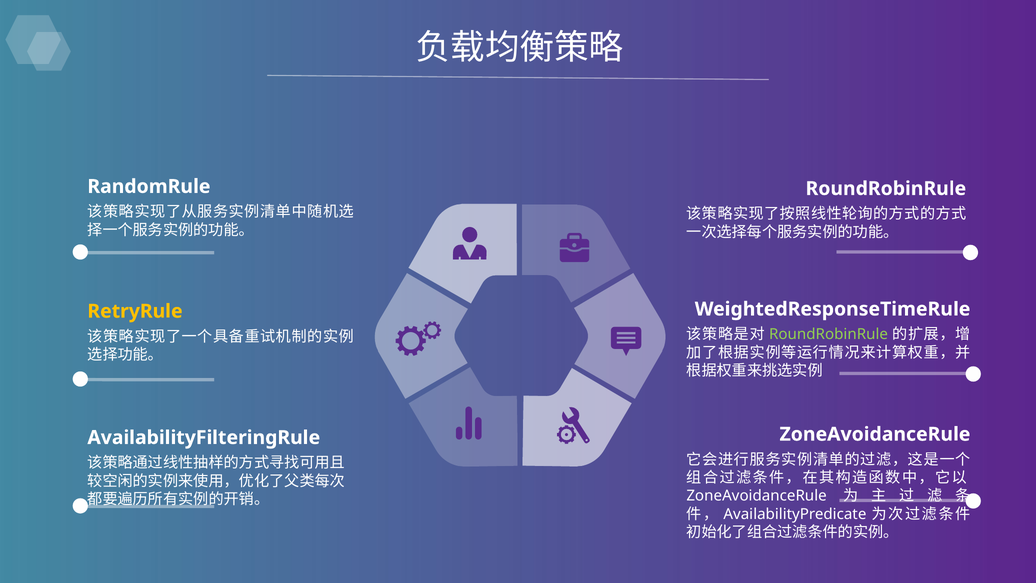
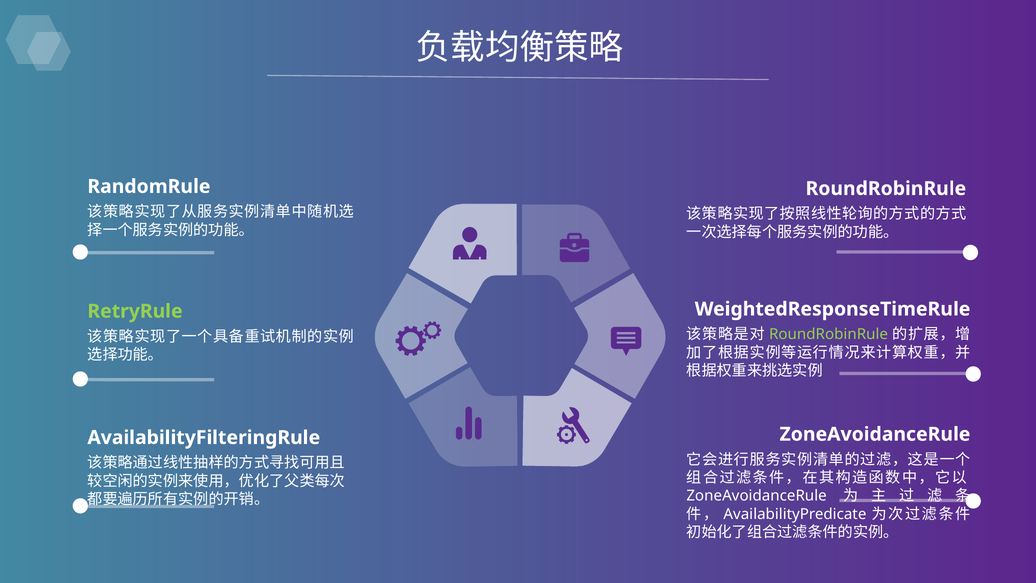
RetryRule colour: yellow -> light green
